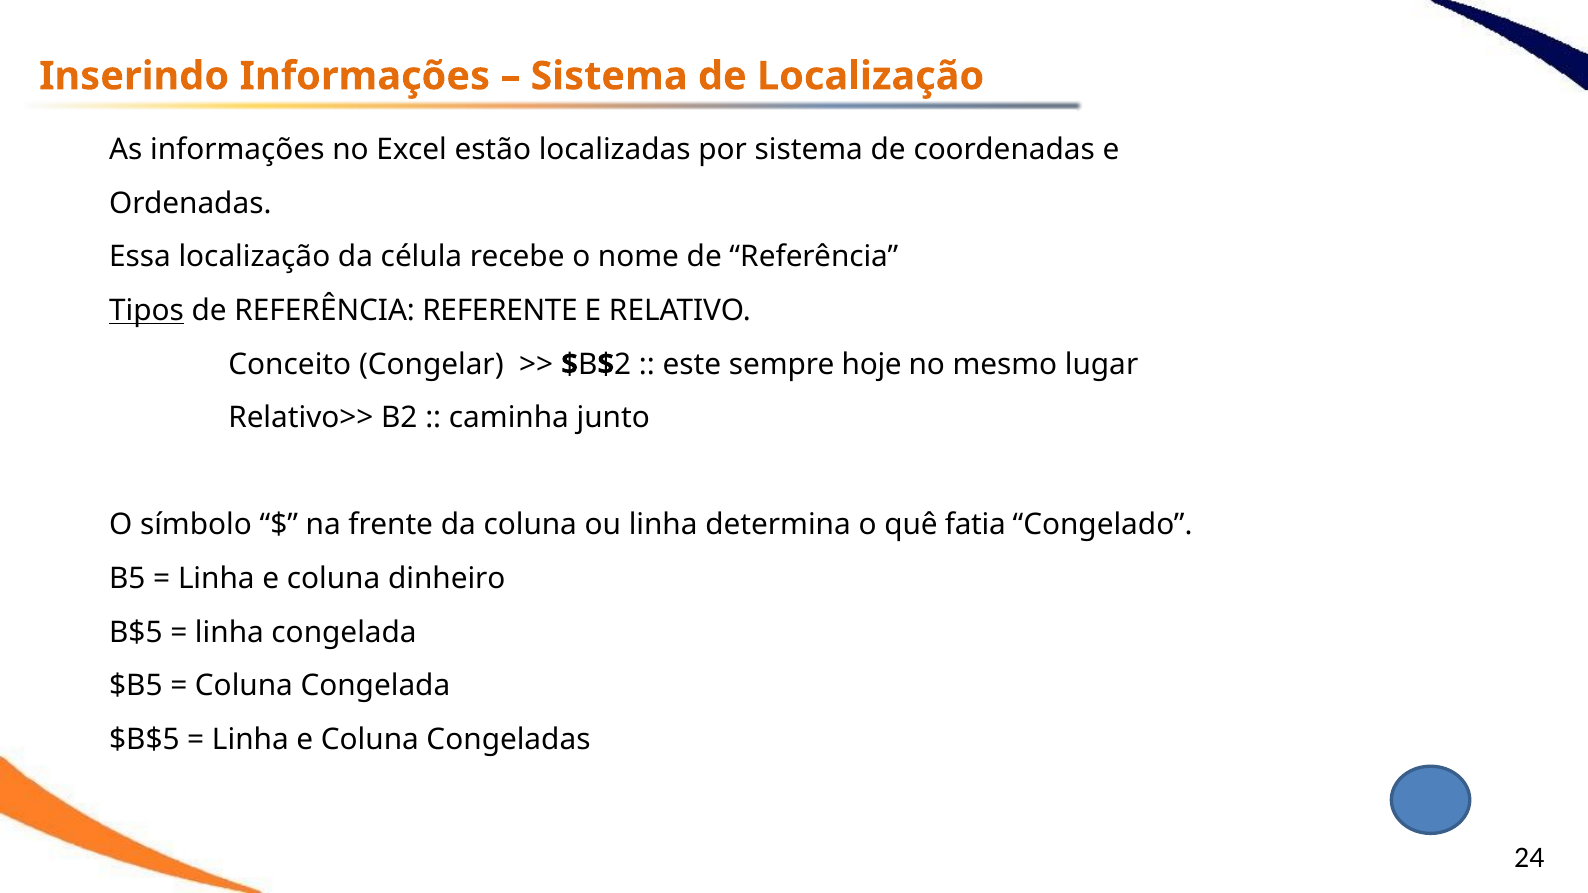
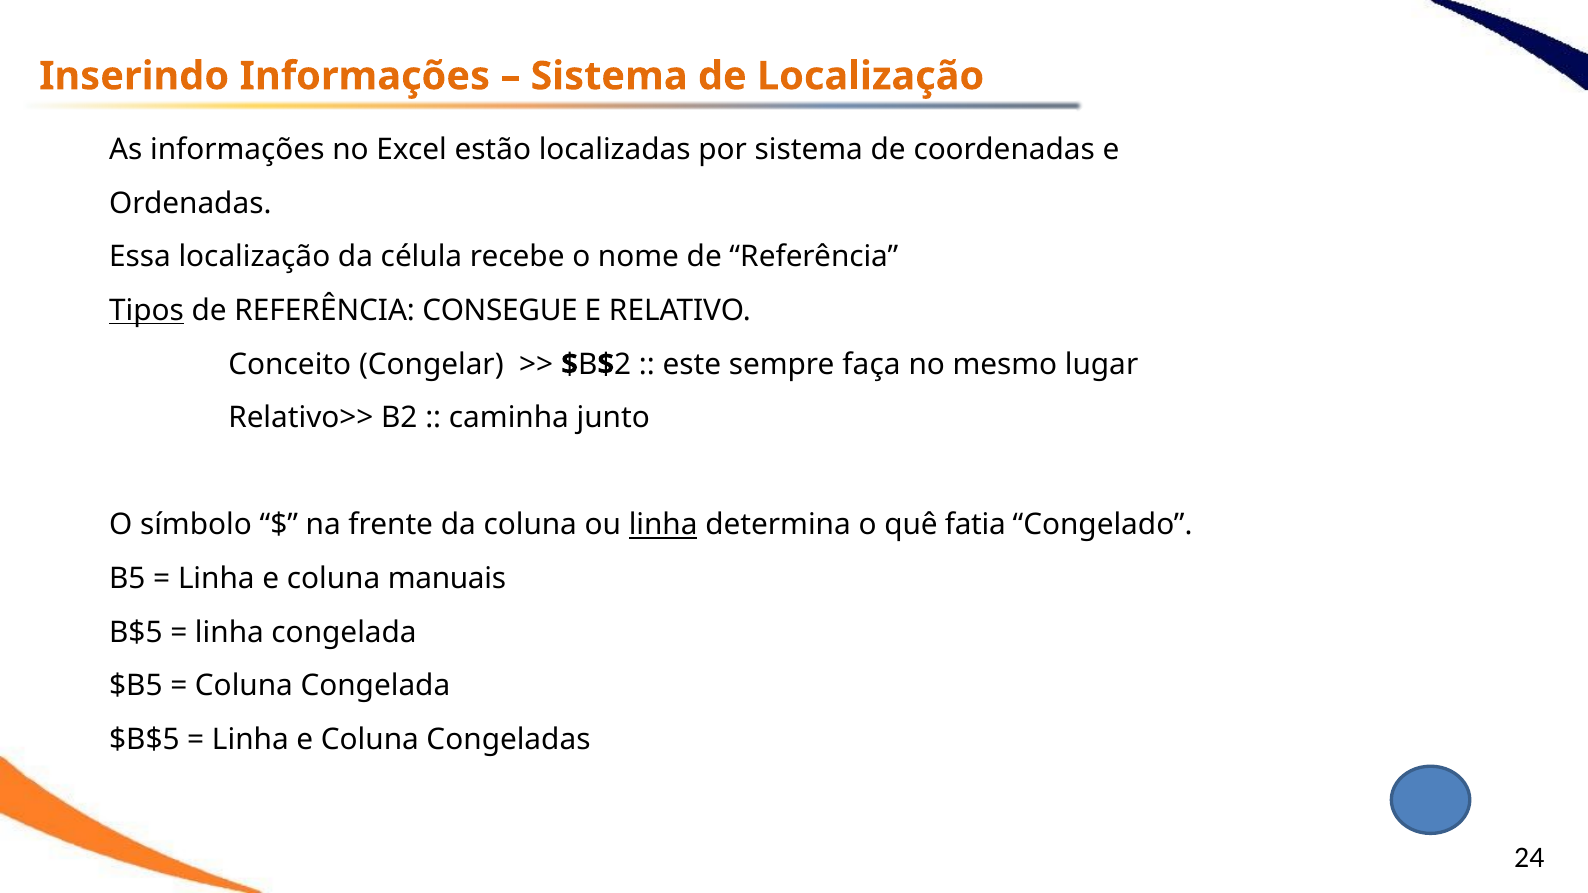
REFERENTE: REFERENTE -> CONSEGUE
hoje: hoje -> faça
linha at (663, 525) underline: none -> present
dinheiro: dinheiro -> manuais
